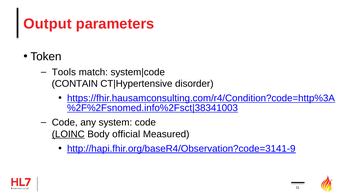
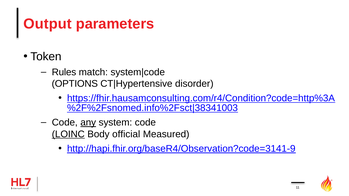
Tools: Tools -> Rules
CONTAIN: CONTAIN -> OPTIONS
any underline: none -> present
